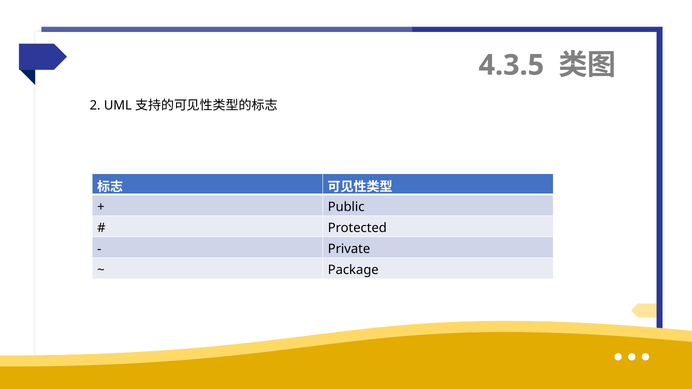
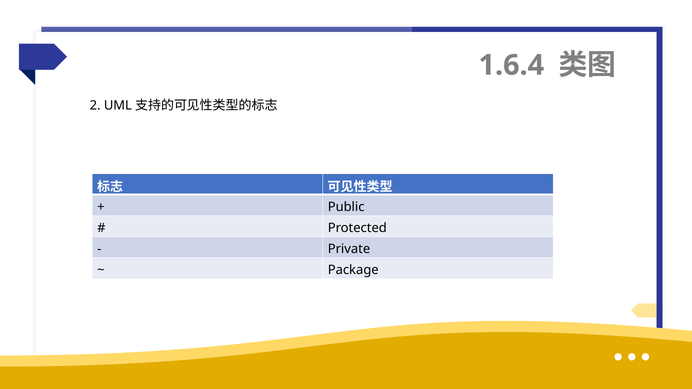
4.3.5: 4.3.5 -> 1.6.4
